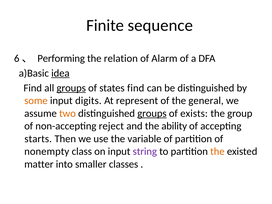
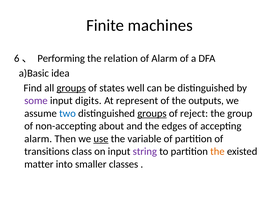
sequence: sequence -> machines
idea underline: present -> none
states find: find -> well
some colour: orange -> purple
general: general -> outputs
two colour: orange -> blue
exists: exists -> reject
reject: reject -> about
ability: ability -> edges
starts at (38, 139): starts -> alarm
use underline: none -> present
nonempty: nonempty -> transitions
